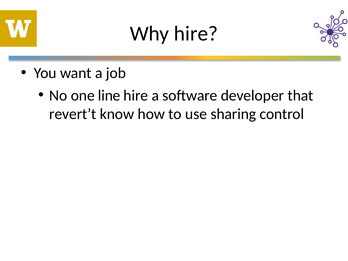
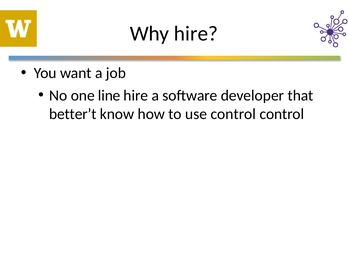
revert’t: revert’t -> better’t
use sharing: sharing -> control
